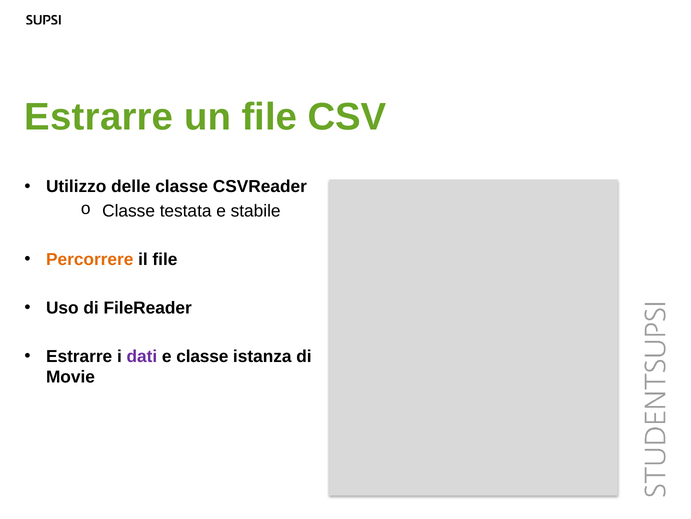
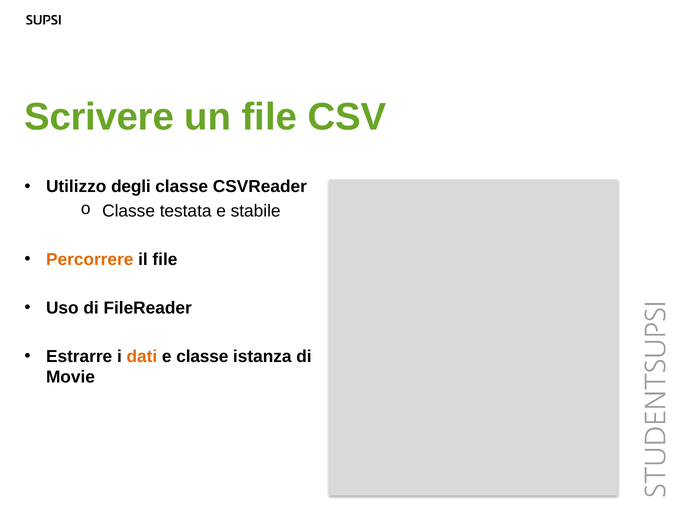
Estrarre at (99, 117): Estrarre -> Scrivere
delle: delle -> degli
dati colour: purple -> orange
